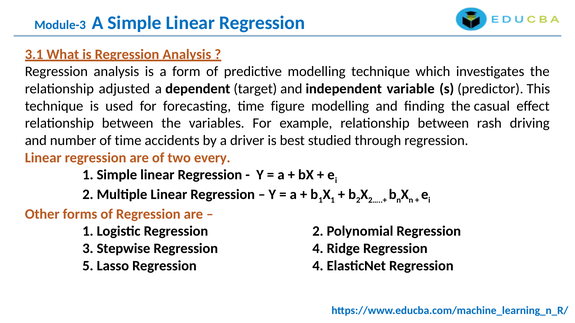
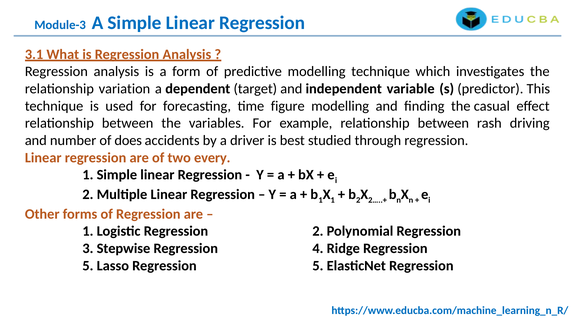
adjusted: adjusted -> variation
of time: time -> does
Lasso Regression 4: 4 -> 5
